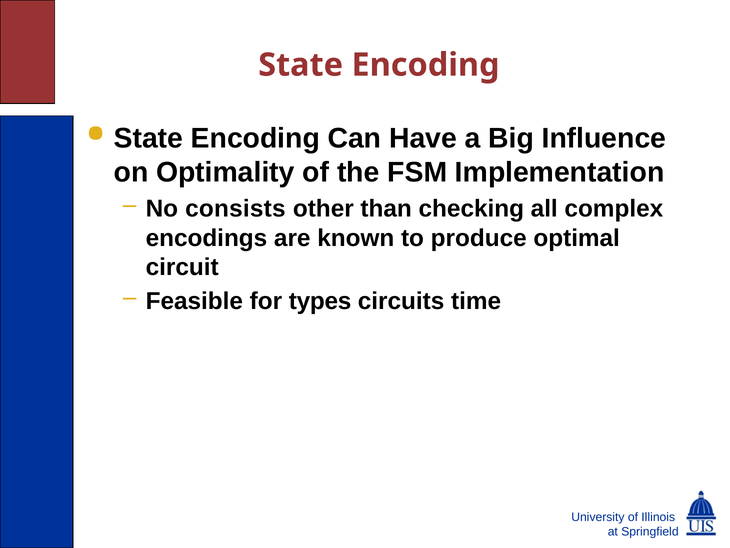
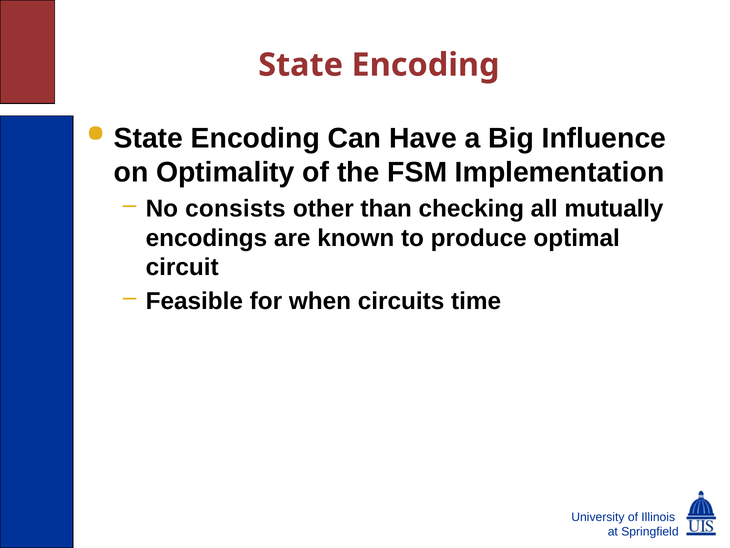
complex: complex -> mutually
types: types -> when
